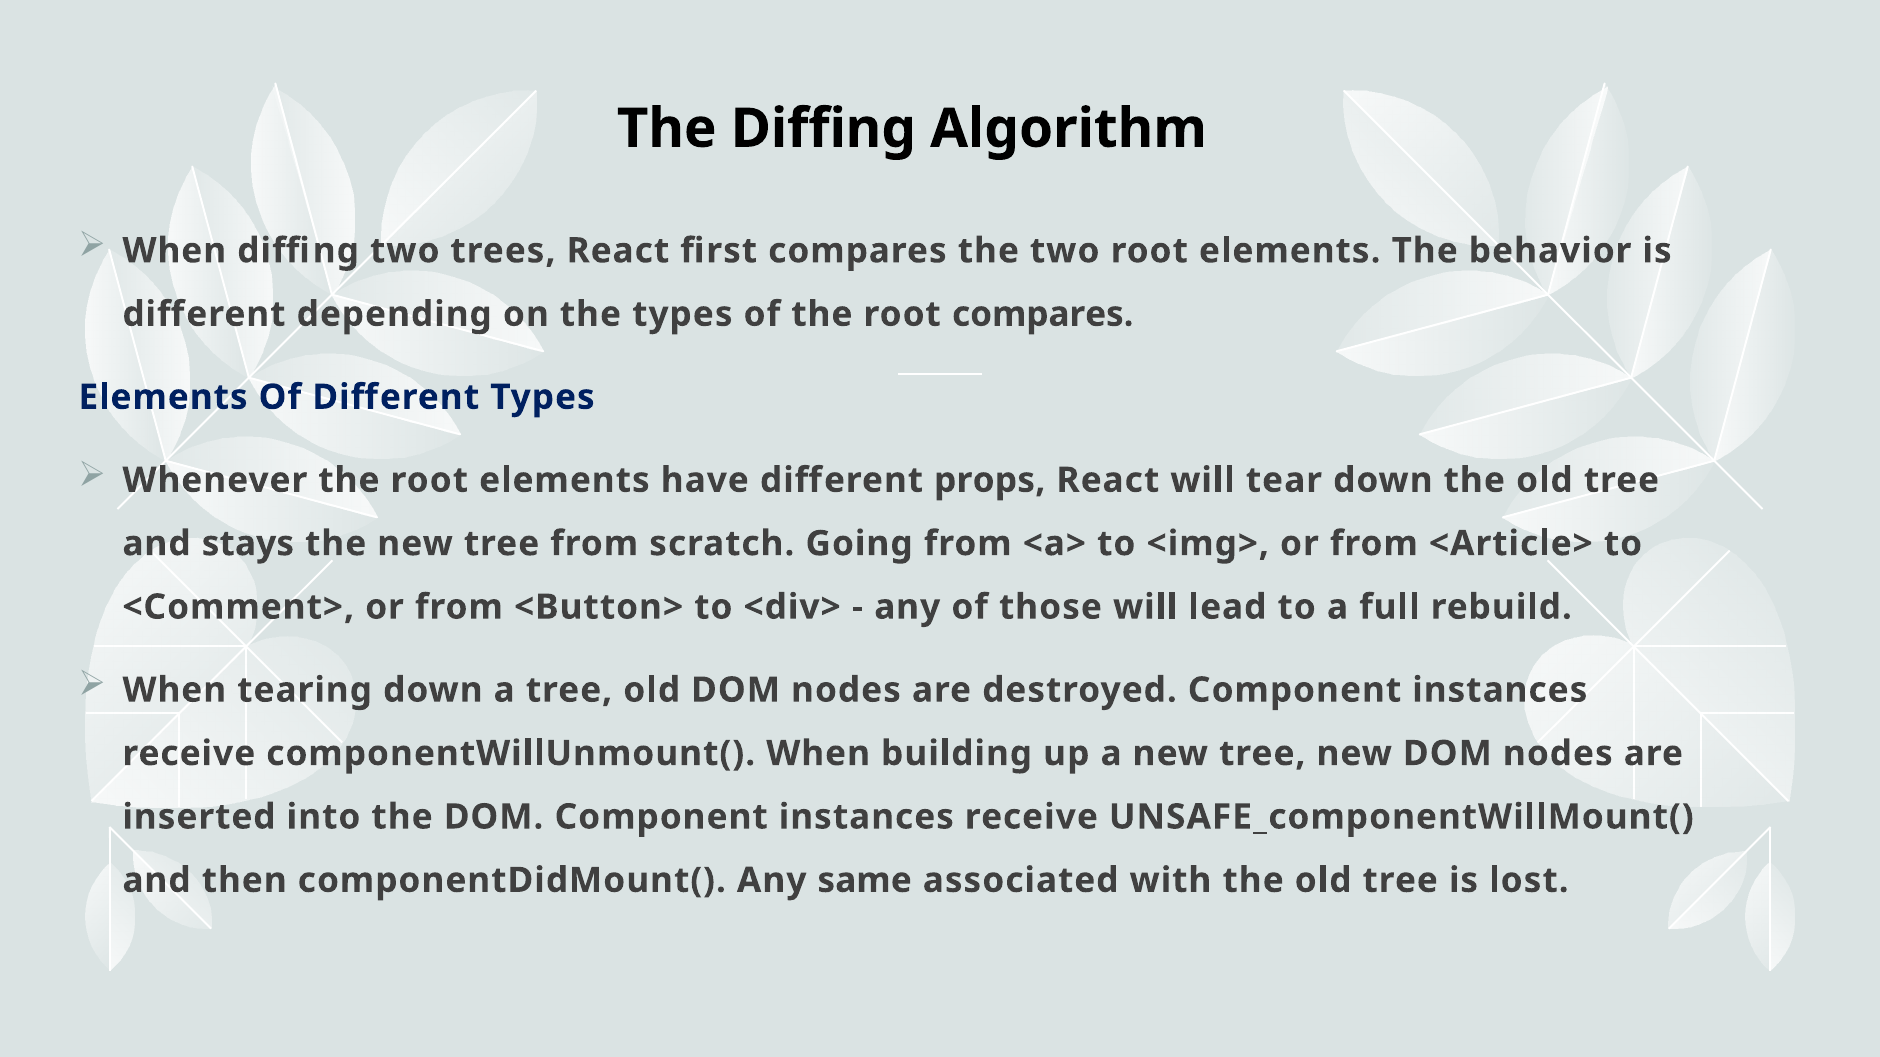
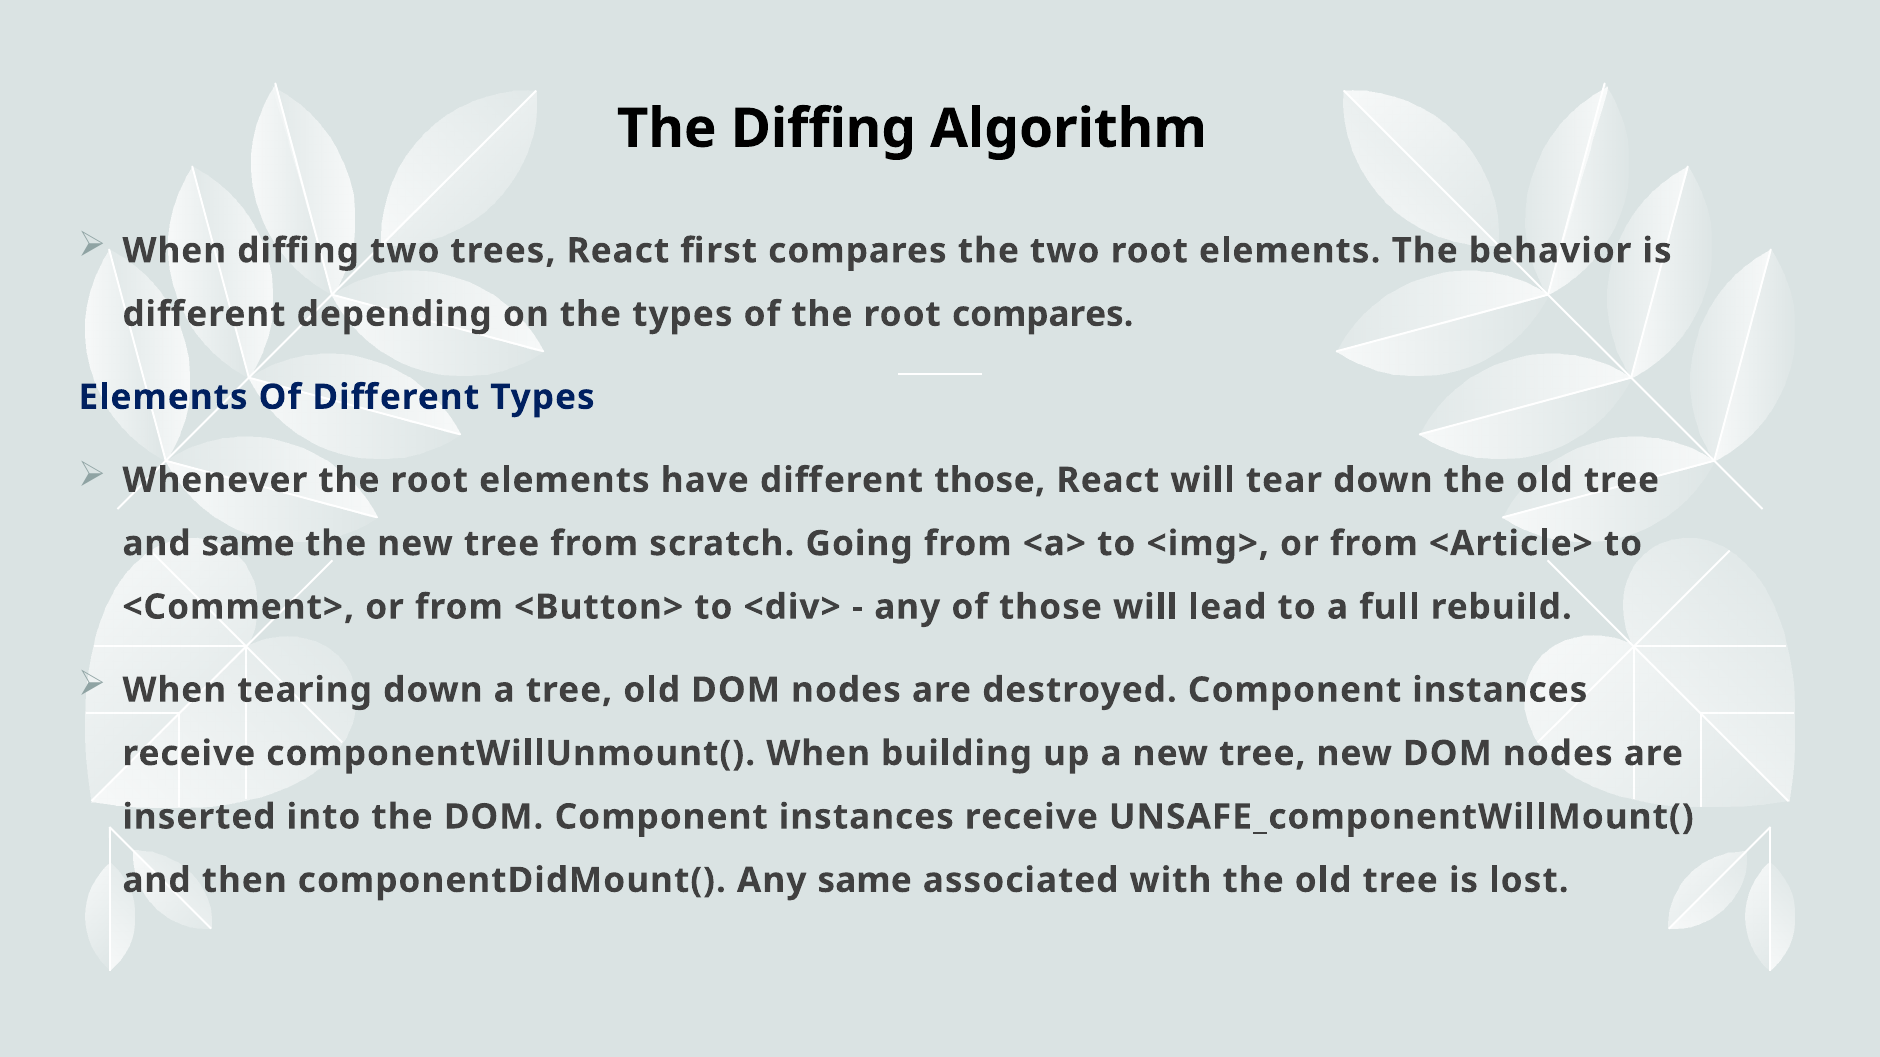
different props: props -> those
and stays: stays -> same
